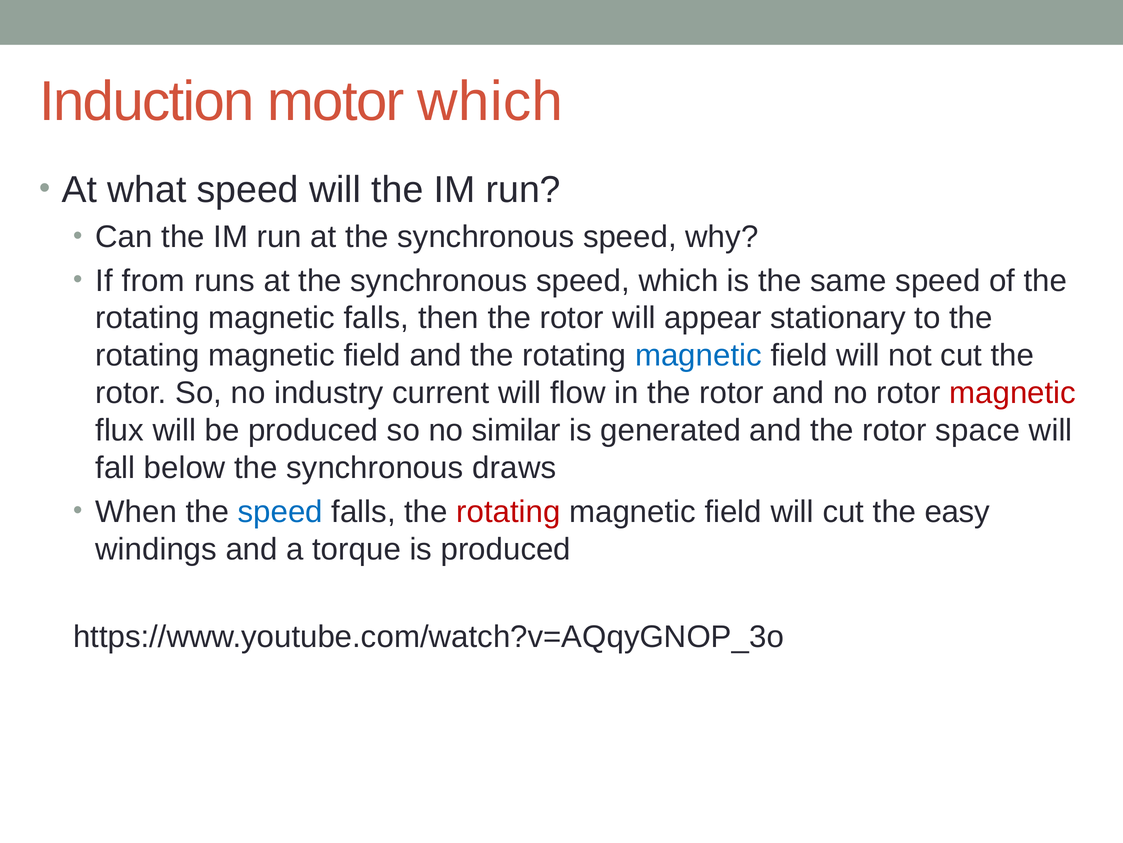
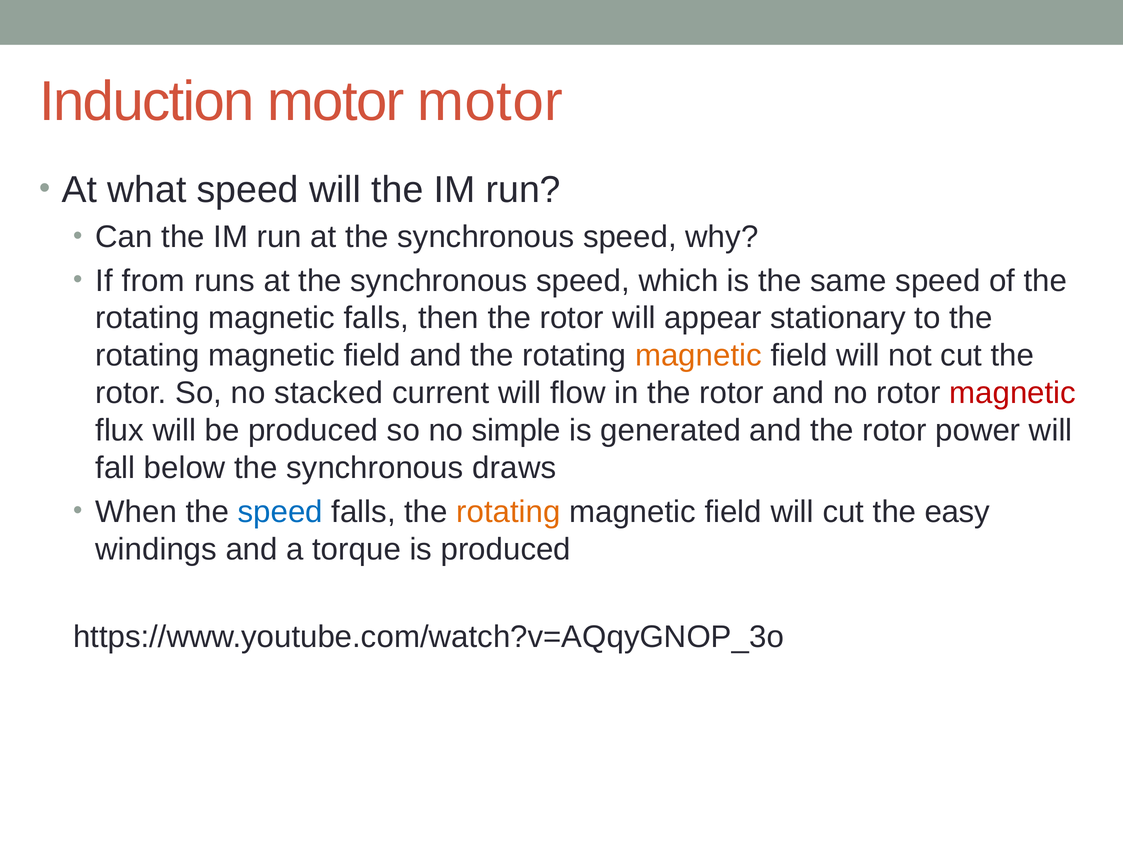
motor which: which -> motor
magnetic at (698, 355) colour: blue -> orange
industry: industry -> stacked
similar: similar -> simple
space: space -> power
rotating at (508, 511) colour: red -> orange
